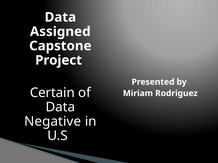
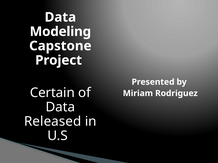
Assigned: Assigned -> Modeling
Negative: Negative -> Released
